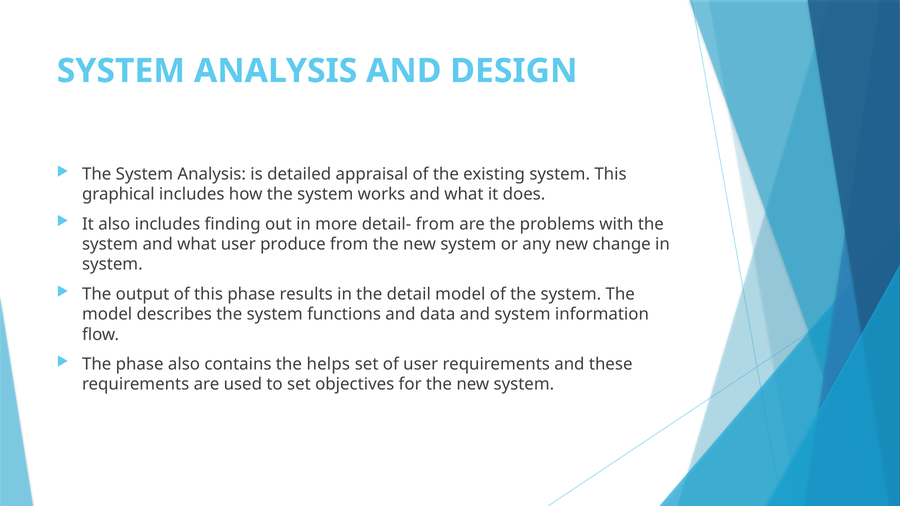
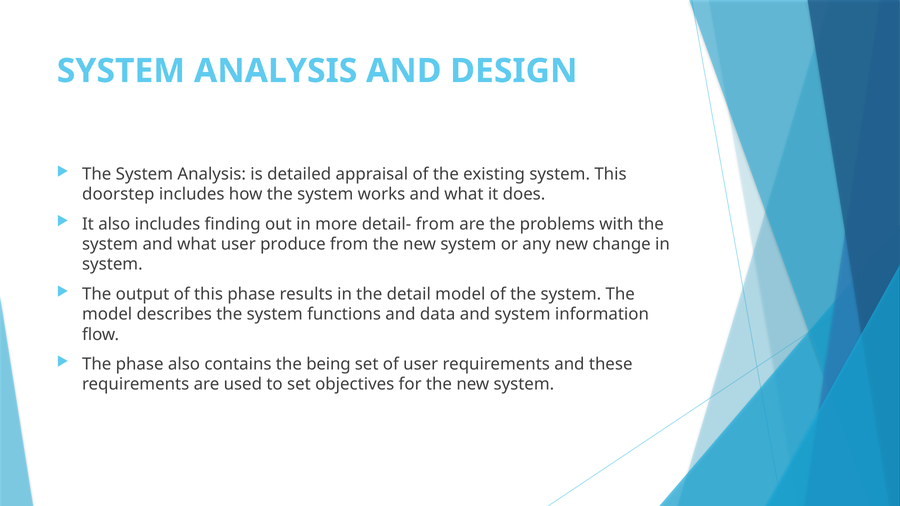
graphical: graphical -> doorstep
helps: helps -> being
